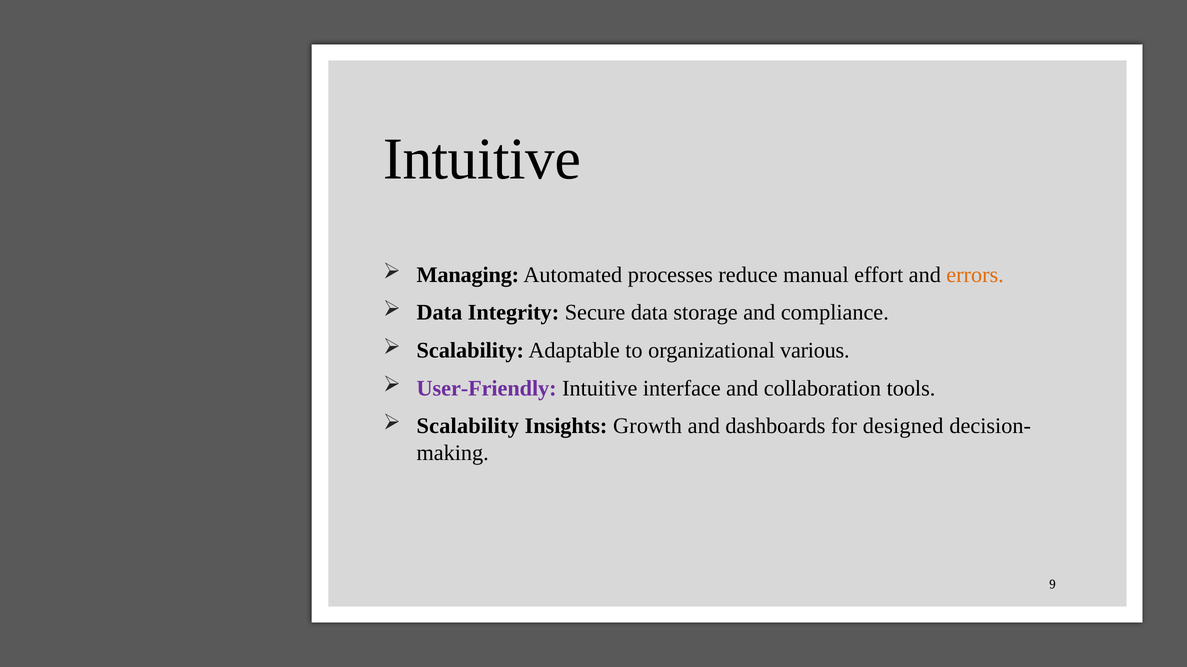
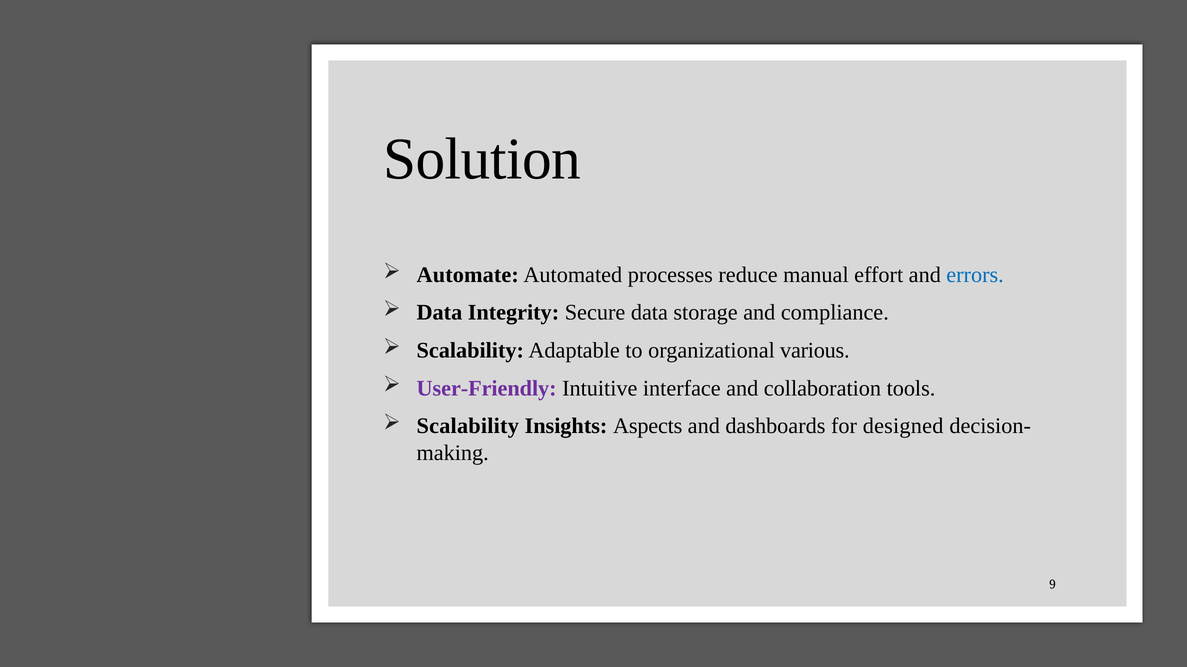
Intuitive at (482, 159): Intuitive -> Solution
Managing: Managing -> Automate
errors colour: orange -> blue
Growth: Growth -> Aspects
